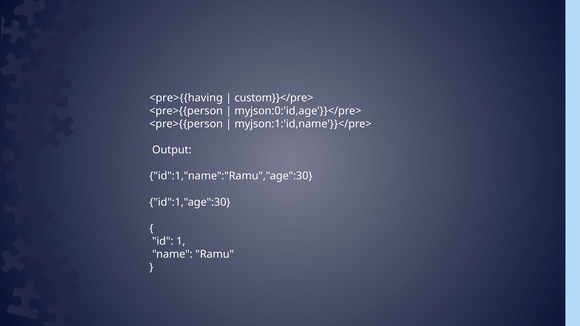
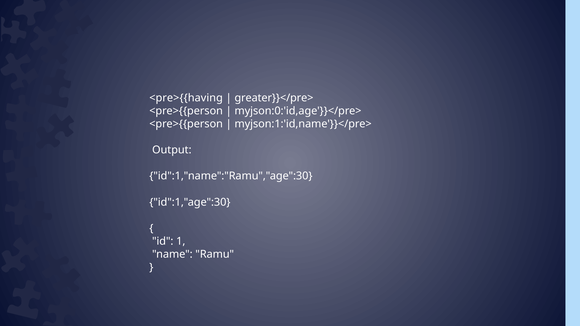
custom}}</pre>: custom}}</pre> -> greater}}</pre>
